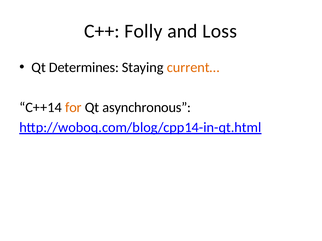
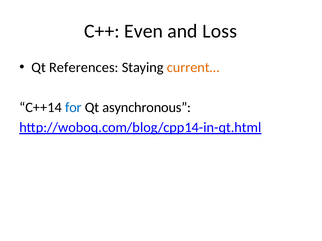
Folly: Folly -> Even
Determines: Determines -> References
for colour: orange -> blue
